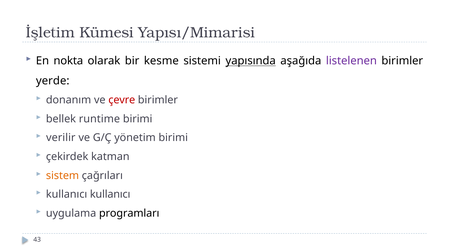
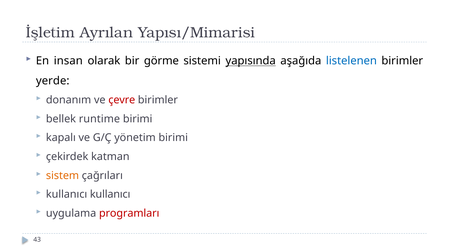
Kümesi: Kümesi -> Ayrılan
nokta: nokta -> insan
kesme: kesme -> görme
listelenen colour: purple -> blue
verilir: verilir -> kapalı
programları colour: black -> red
